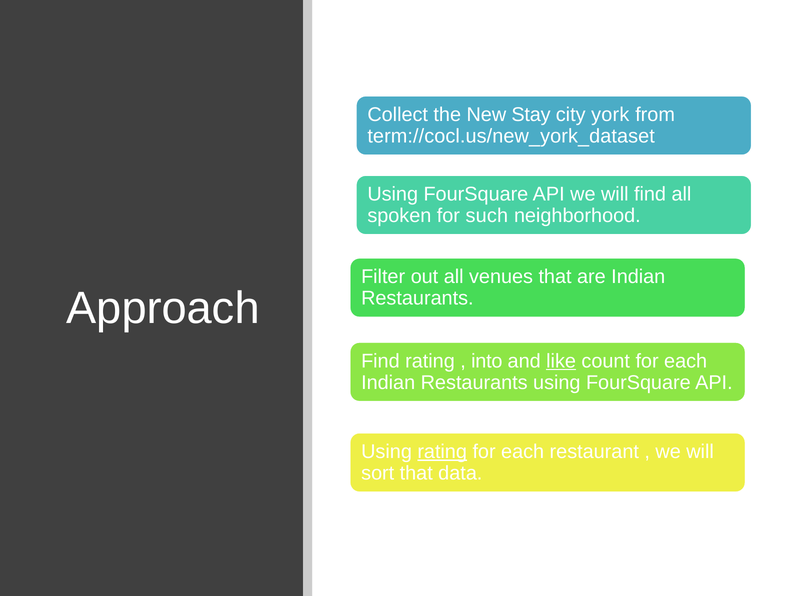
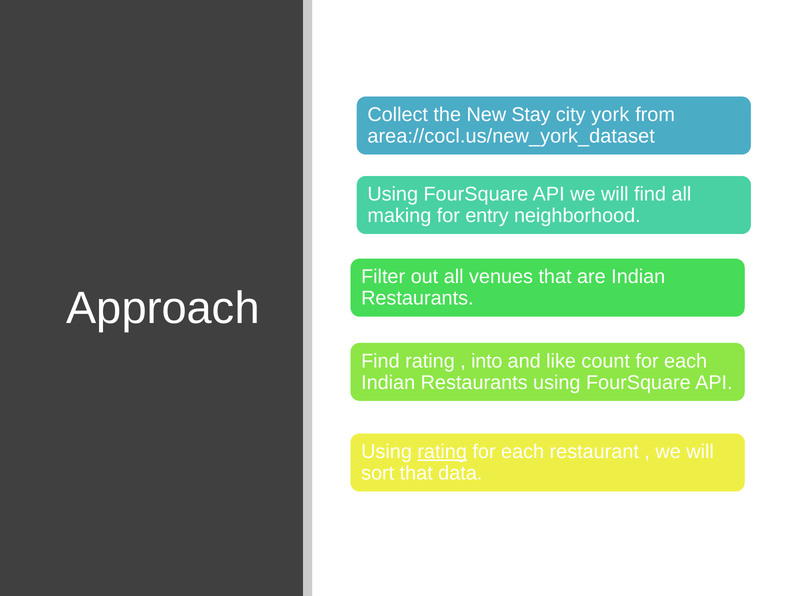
term://cocl.us/new_york_dataset: term://cocl.us/new_york_dataset -> area://cocl.us/new_york_dataset
spoken: spoken -> making
such: such -> entry
like underline: present -> none
